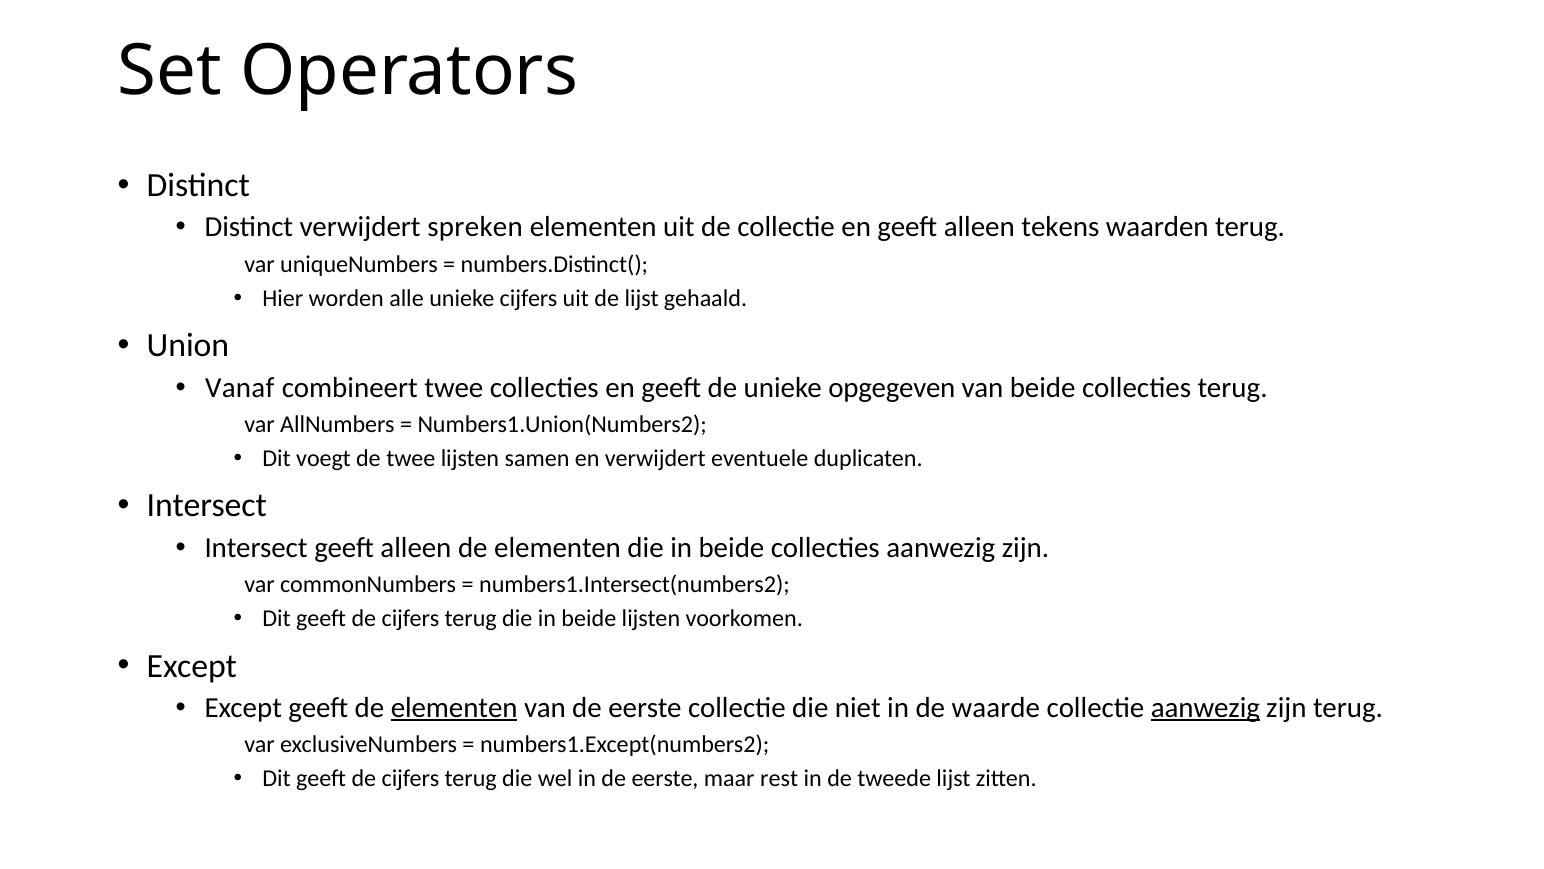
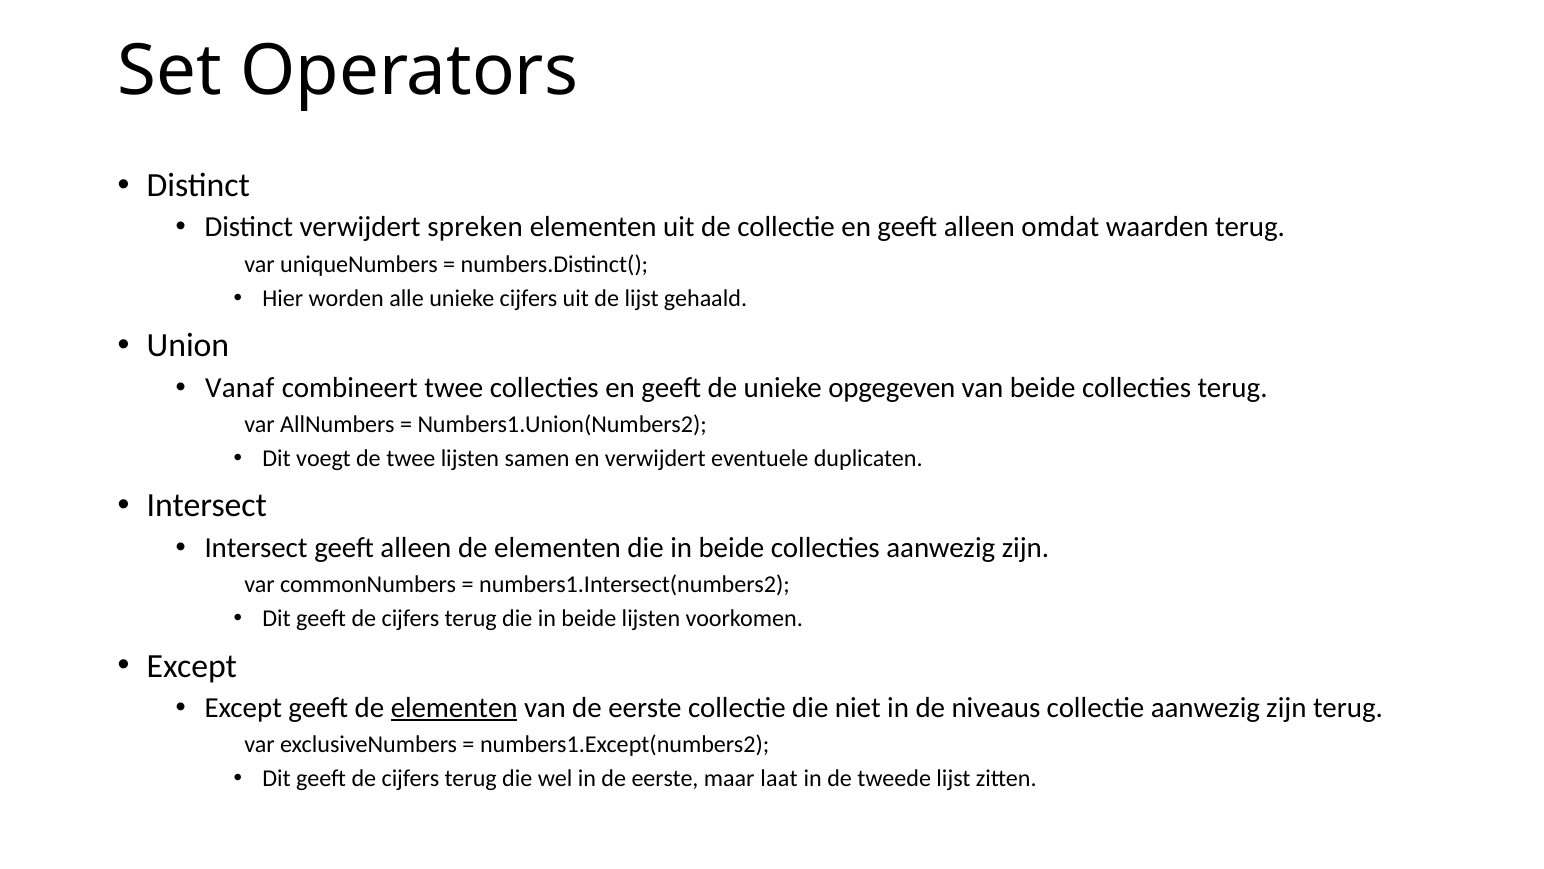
tekens: tekens -> omdat
waarde: waarde -> niveaus
aanwezig at (1205, 707) underline: present -> none
rest: rest -> laat
